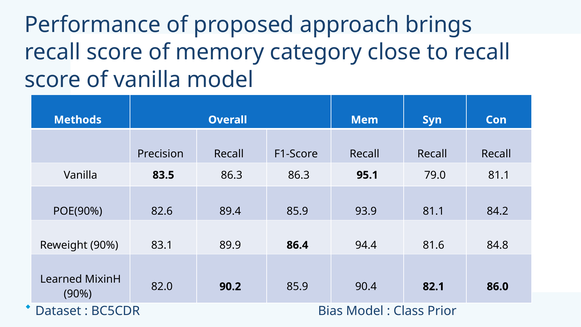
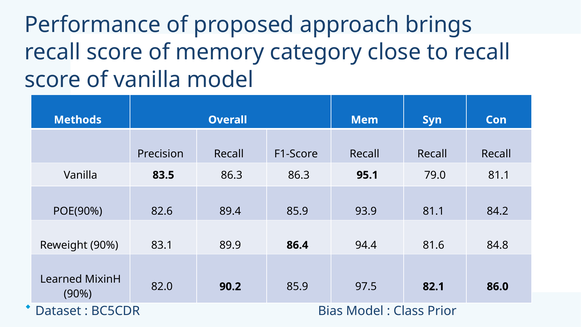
90.4: 90.4 -> 97.5
